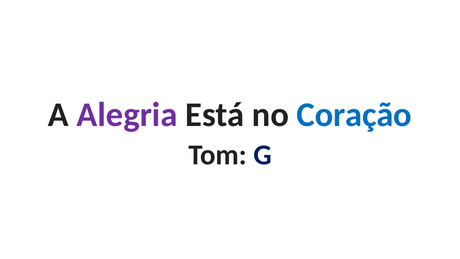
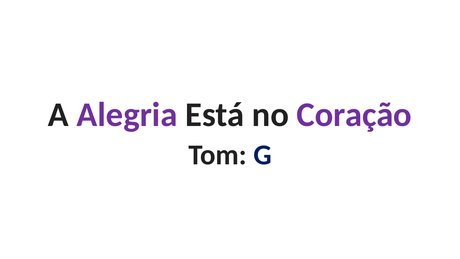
Coração colour: blue -> purple
